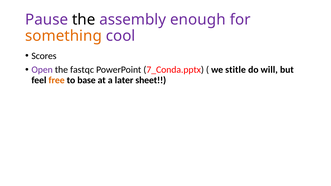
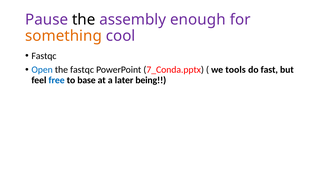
Scores at (44, 56): Scores -> Fastqc
Open colour: purple -> blue
stitle: stitle -> tools
will: will -> fast
free colour: orange -> blue
sheet: sheet -> being
